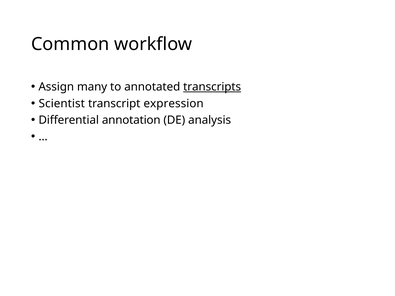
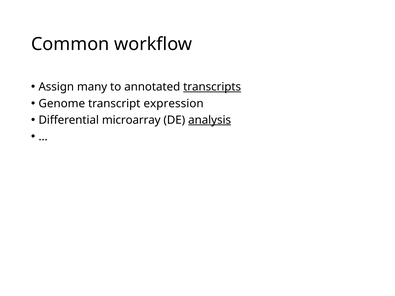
Scientist: Scientist -> Genome
annotation: annotation -> microarray
analysis underline: none -> present
